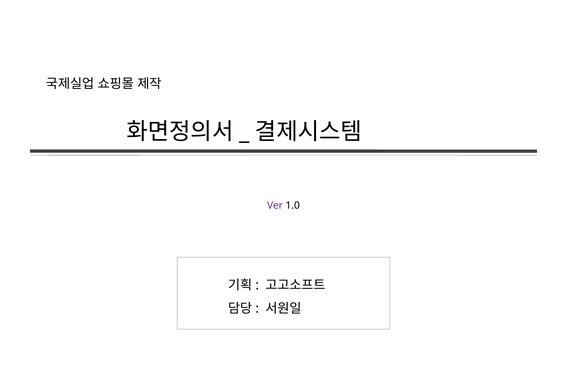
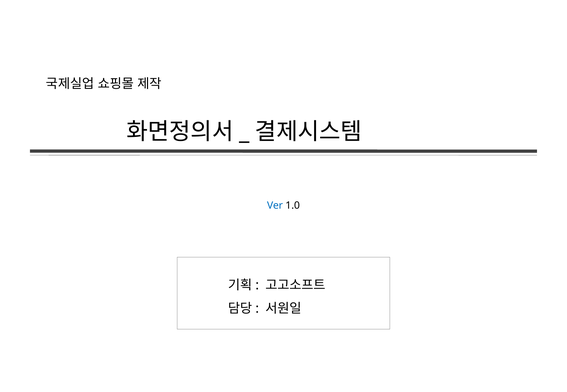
Ver colour: purple -> blue
